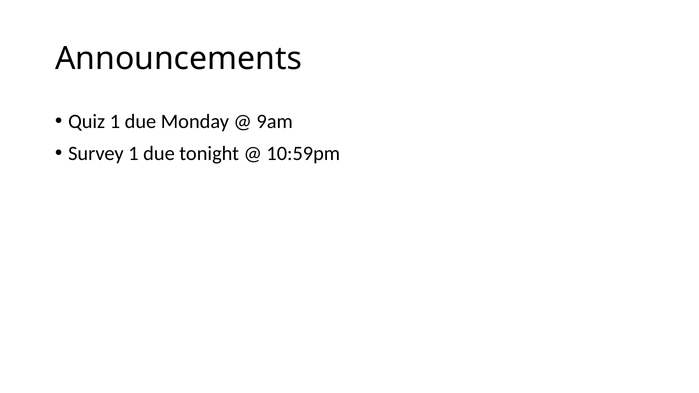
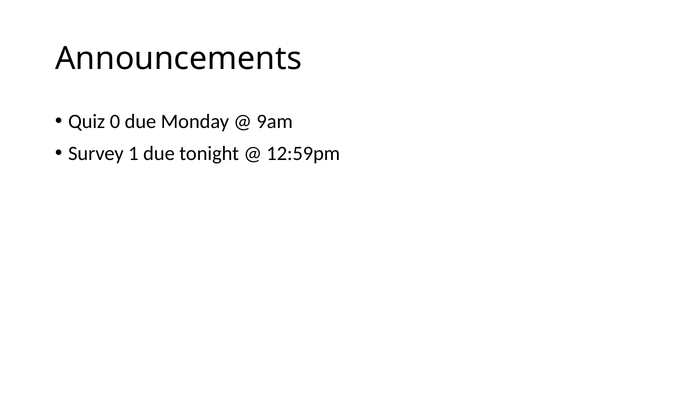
Quiz 1: 1 -> 0
10:59pm: 10:59pm -> 12:59pm
